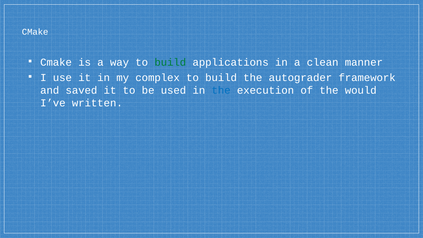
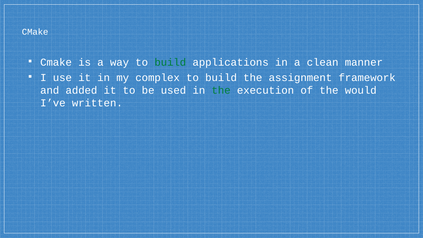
autograder: autograder -> assignment
saved: saved -> added
the at (221, 90) colour: blue -> green
